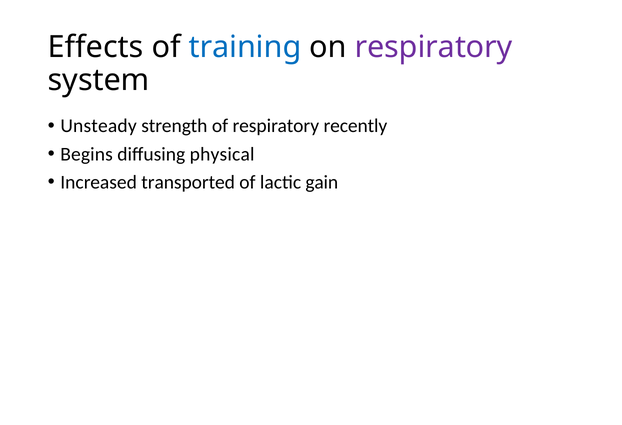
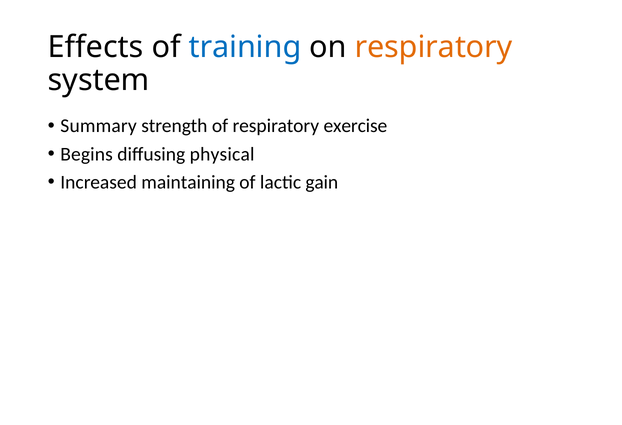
respiratory at (434, 47) colour: purple -> orange
Unsteady: Unsteady -> Summary
recently: recently -> exercise
transported: transported -> maintaining
